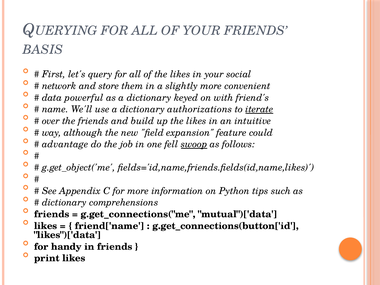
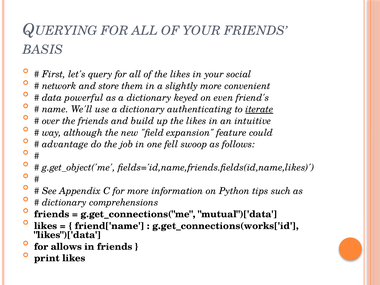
with: with -> even
authorizations: authorizations -> authenticating
swoop underline: present -> none
g.get_connections(button['id: g.get_connections(button['id -> g.get_connections(works['id
handy: handy -> allows
